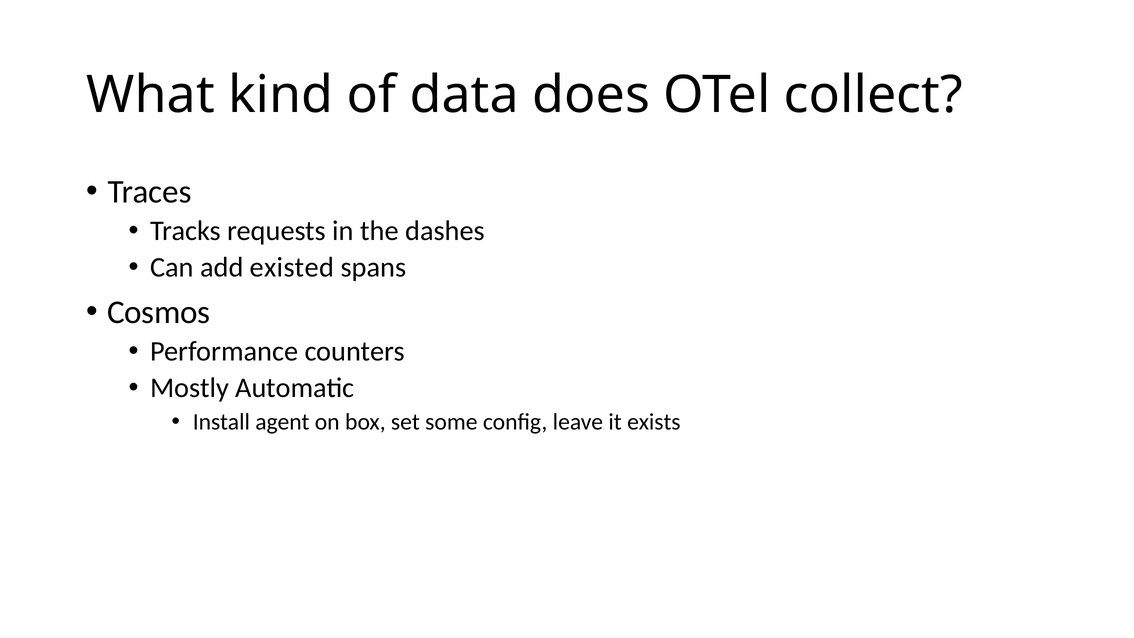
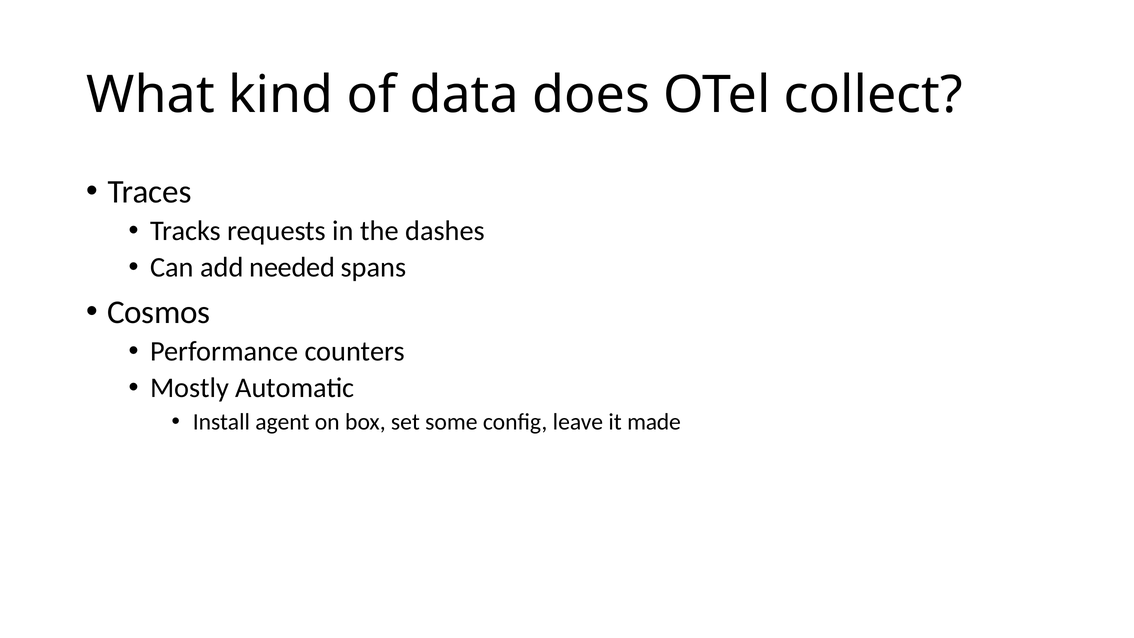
existed: existed -> needed
exists: exists -> made
